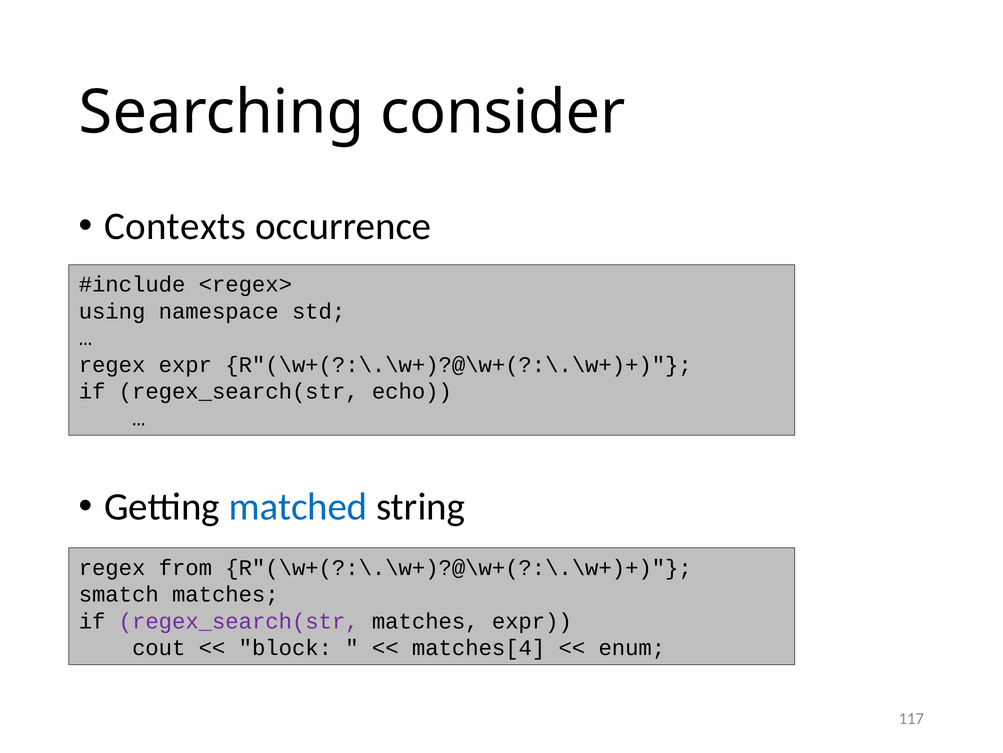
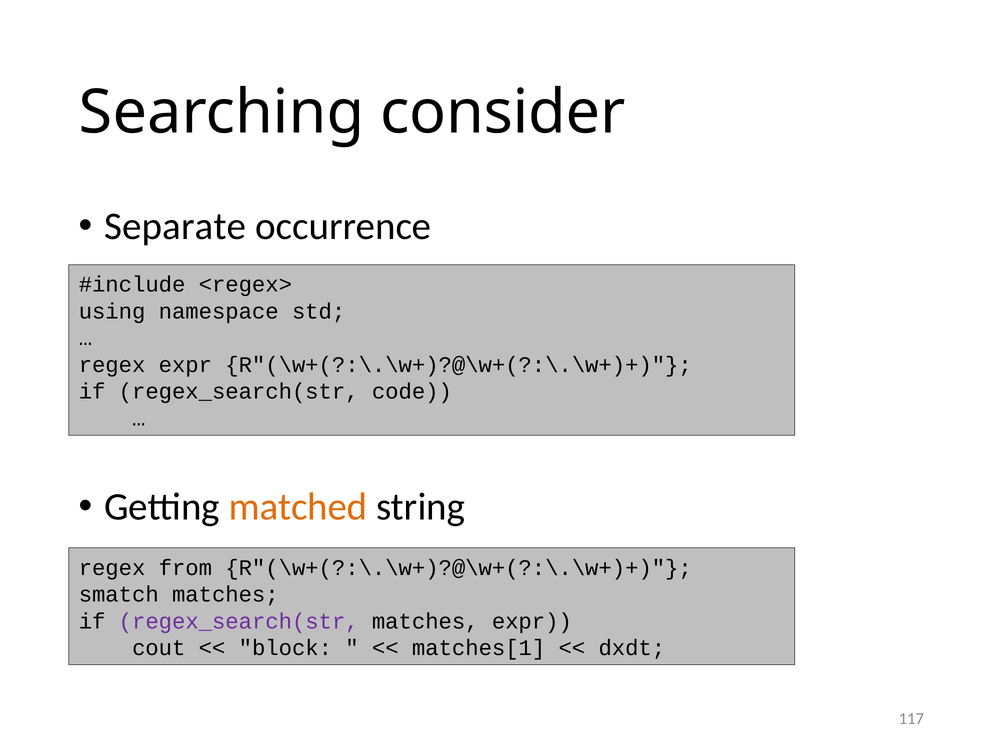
Contexts: Contexts -> Separate
echo: echo -> code
matched colour: blue -> orange
matches[4: matches[4 -> matches[1
enum: enum -> dxdt
